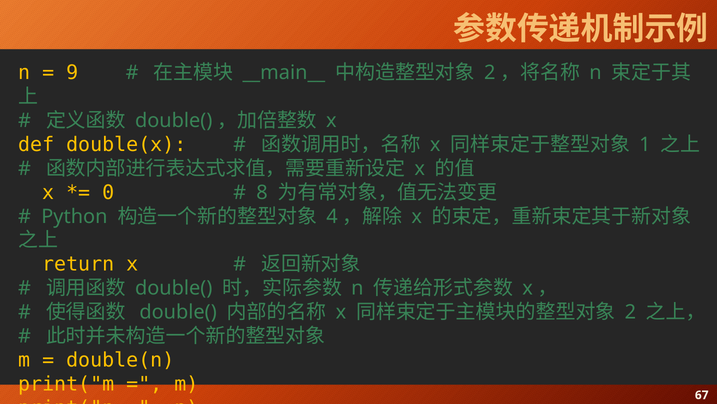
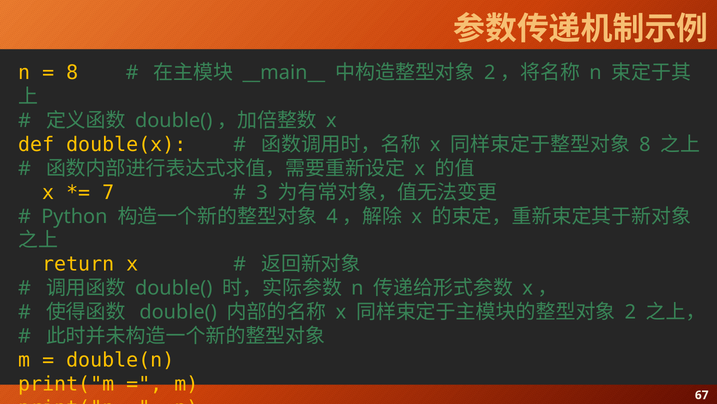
9 at (72, 73): 9 -> 8
1 at (645, 144): 1 -> 8
0: 0 -> 7
8: 8 -> 3
